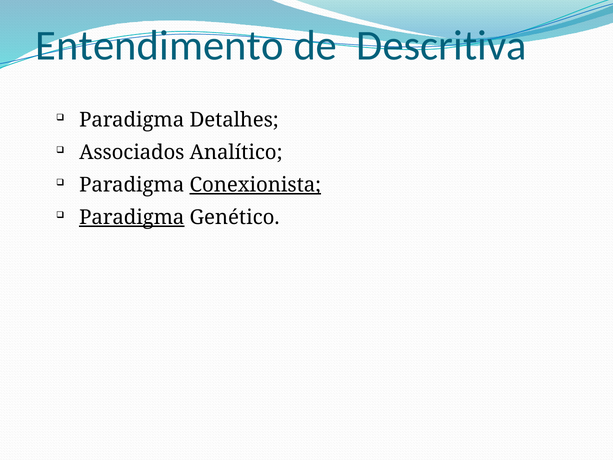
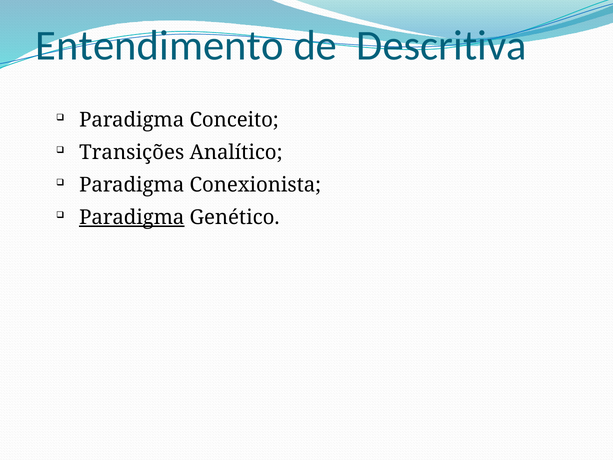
Detalhes: Detalhes -> Conceito
Associados: Associados -> Transições
Conexionista underline: present -> none
